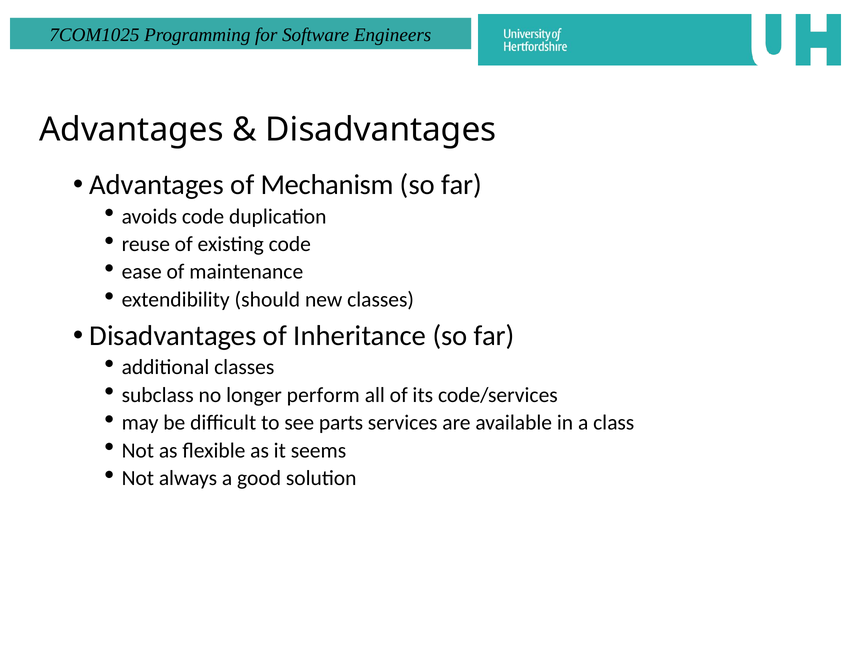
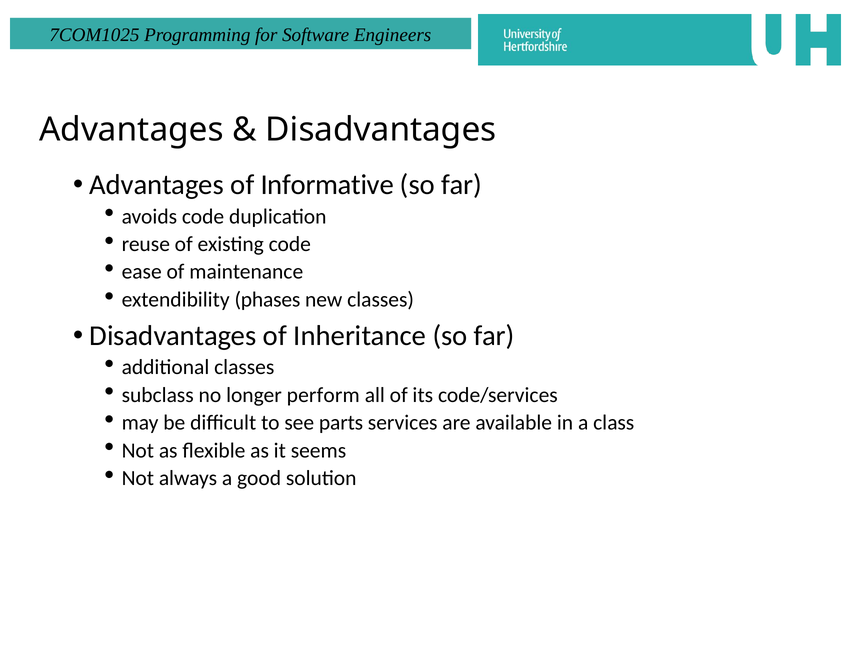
Mechanism: Mechanism -> Informative
should: should -> phases
